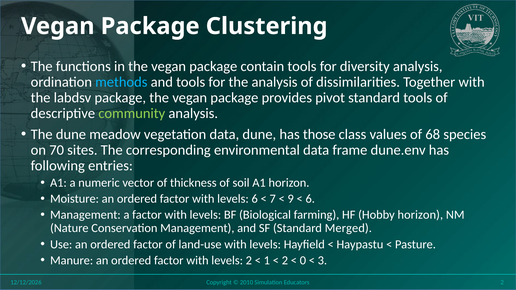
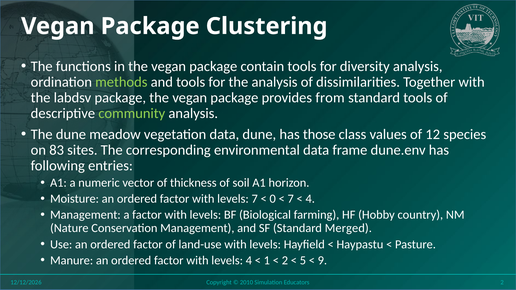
methods colour: light blue -> light green
pivot: pivot -> from
68: 68 -> 12
70: 70 -> 83
levels 6: 6 -> 7
7: 7 -> 0
9 at (291, 199): 9 -> 7
6 at (310, 199): 6 -> 4
Hobby horizon: horizon -> country
levels 2: 2 -> 4
0: 0 -> 5
3: 3 -> 9
